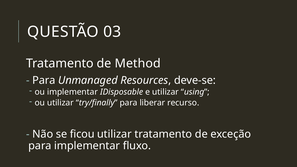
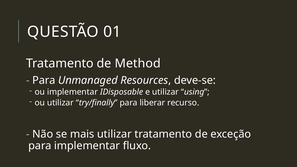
03: 03 -> 01
ficou: ficou -> mais
